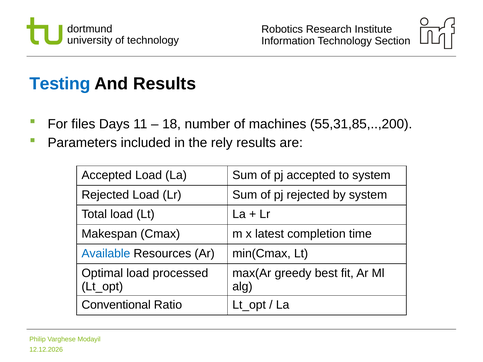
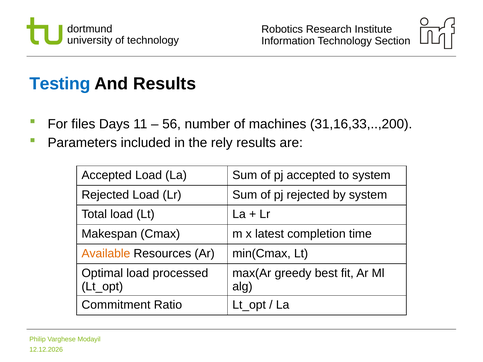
18: 18 -> 56
55,31,85,..,200: 55,31,85,..,200 -> 31,16,33,..,200
Available colour: blue -> orange
Conventional: Conventional -> Commitment
